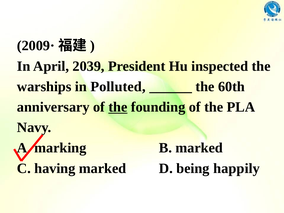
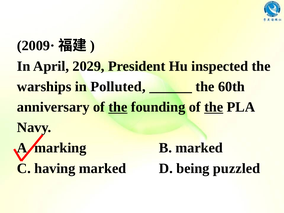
2039: 2039 -> 2029
the at (214, 107) underline: none -> present
happily: happily -> puzzled
